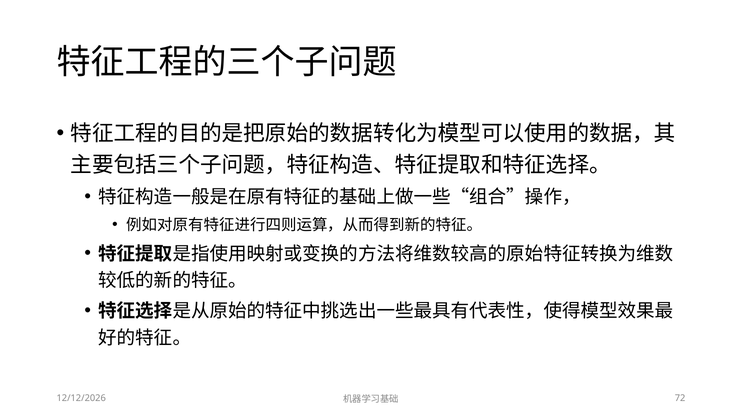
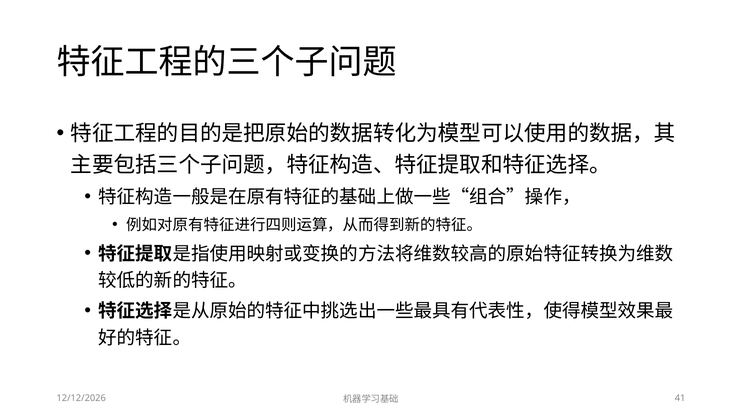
72: 72 -> 41
